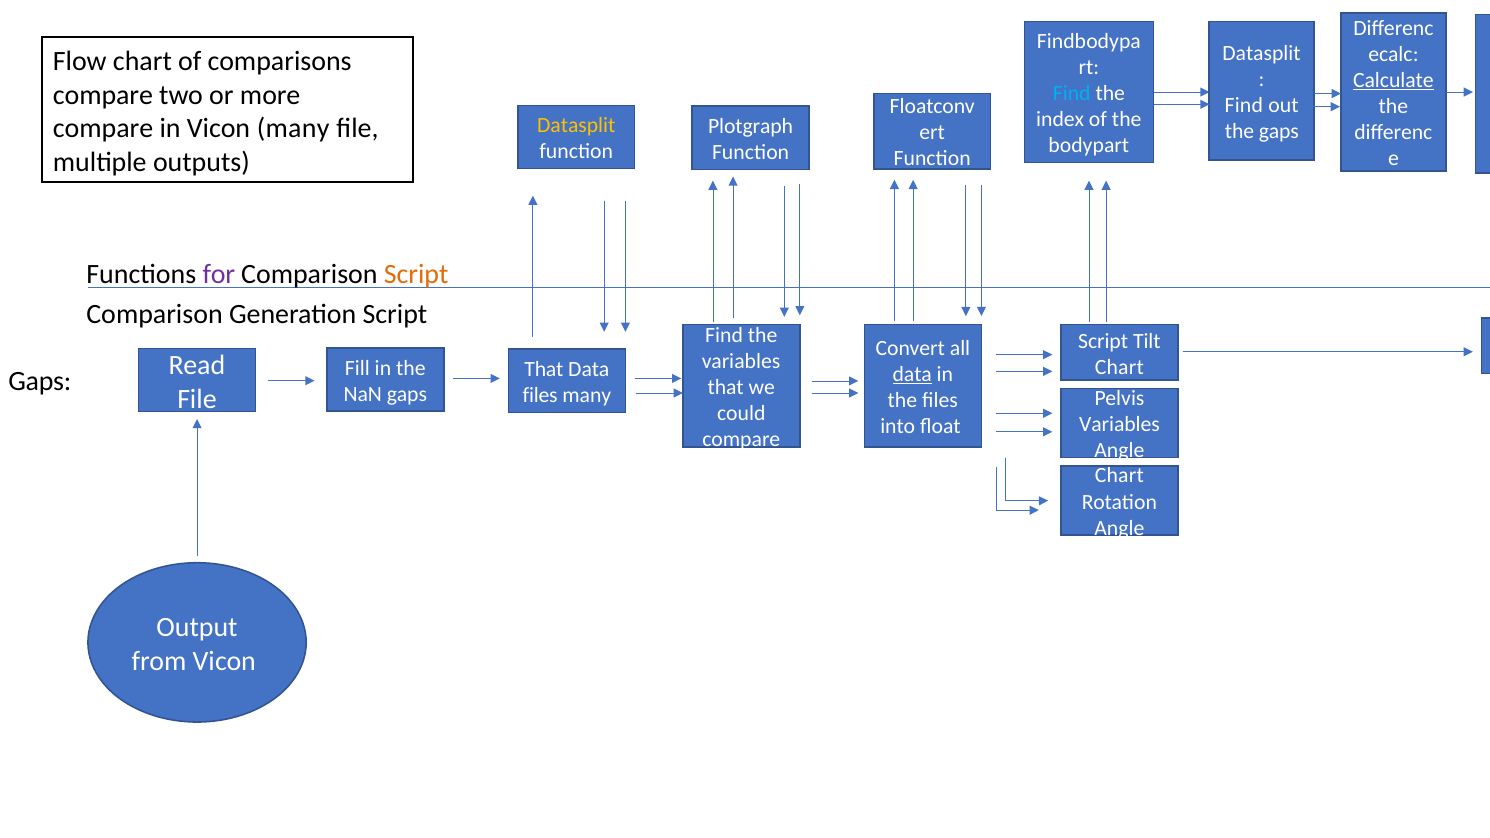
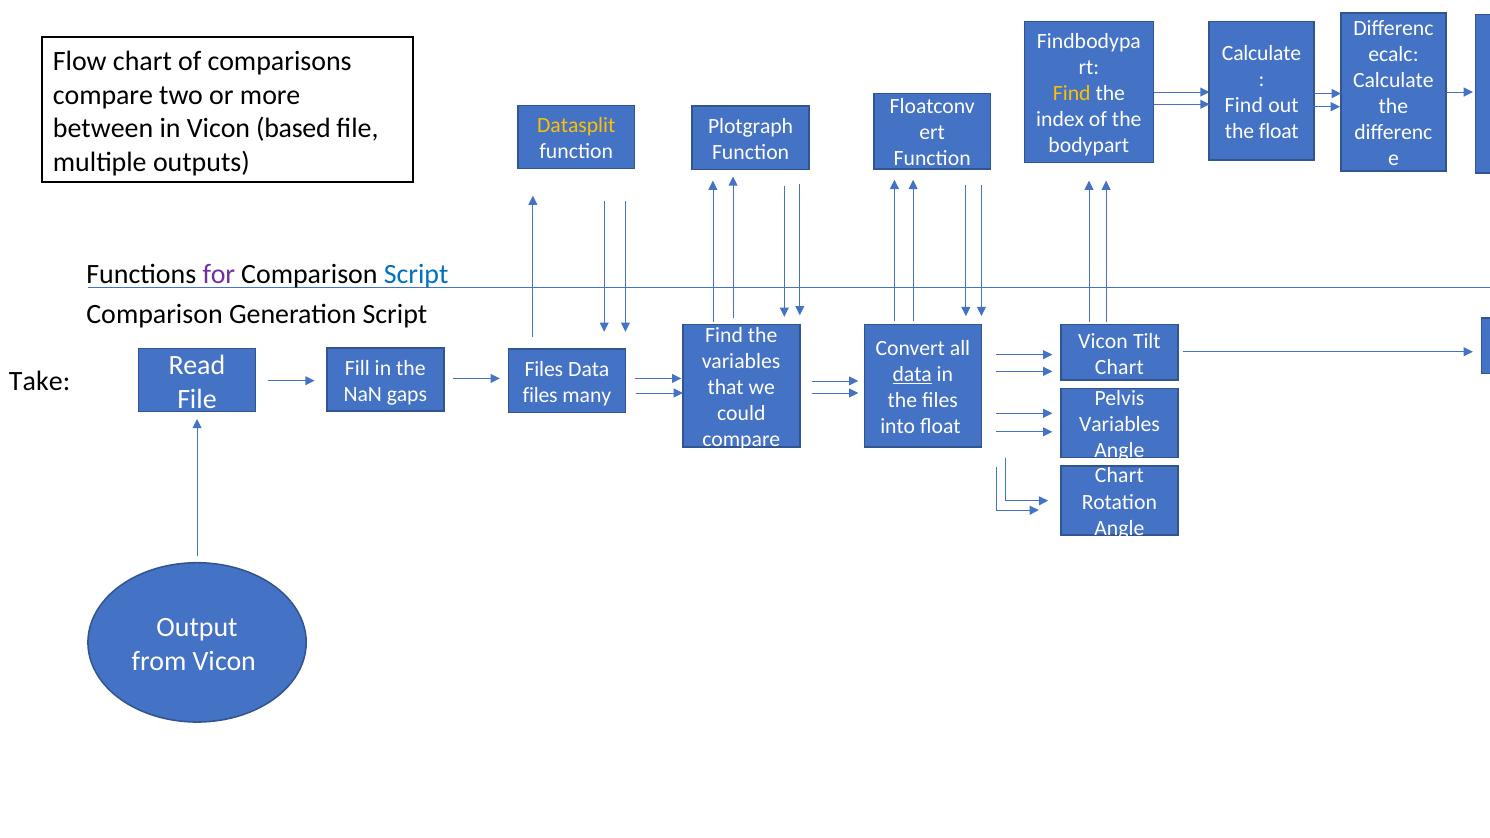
Datasplit at (1261, 53): Datasplit -> Calculate
Calculate at (1393, 81) underline: present -> none
Find at (1072, 94) colour: light blue -> yellow
compare at (103, 128): compare -> between
Vicon many: many -> based
the gaps: gaps -> float
Script at (416, 274) colour: orange -> blue
Script at (1103, 341): Script -> Vicon
That at (544, 369): That -> Files
Gaps at (40, 382): Gaps -> Take
